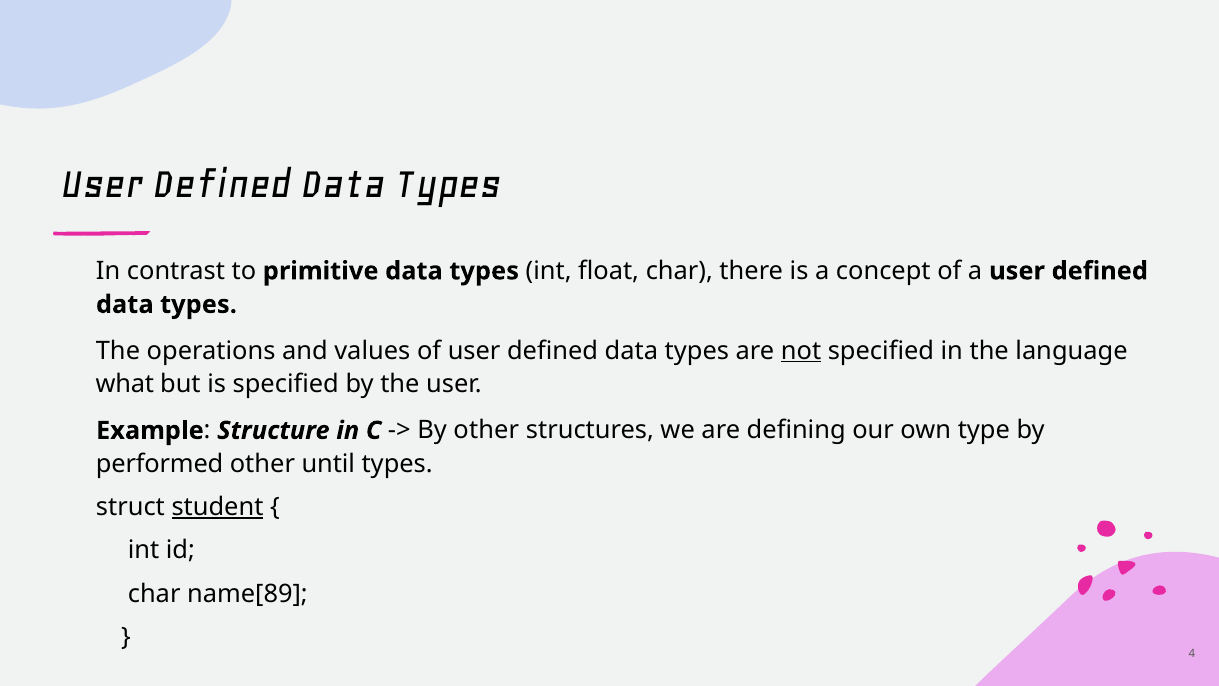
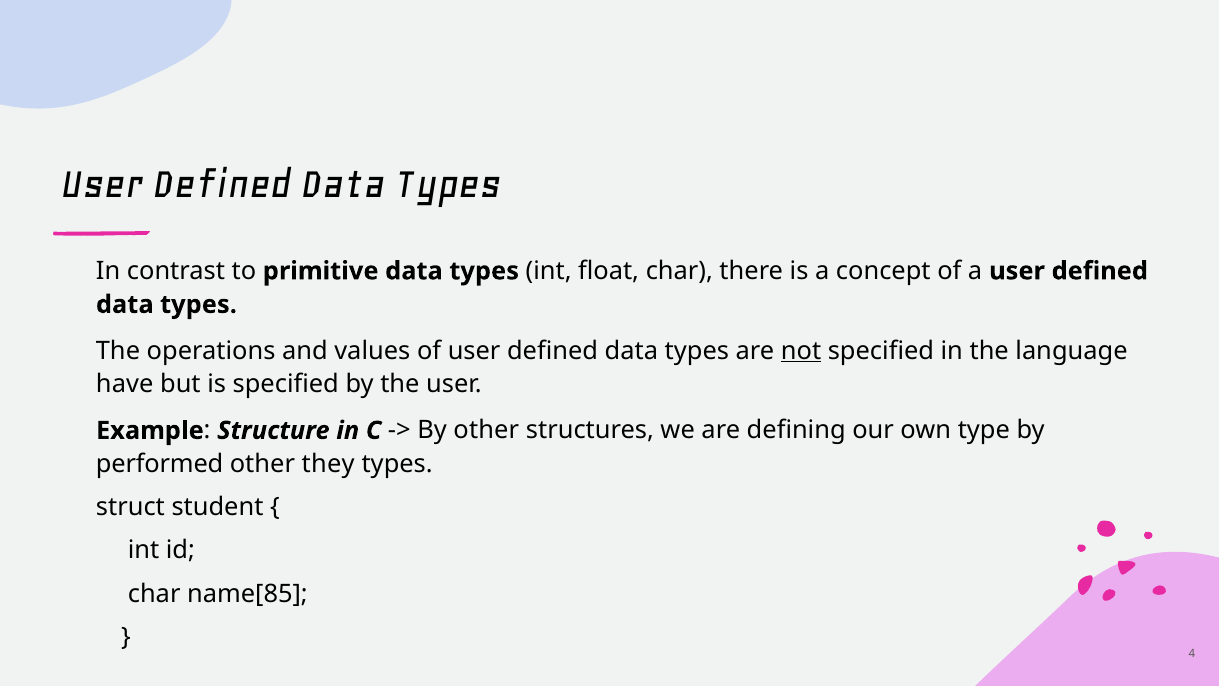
what: what -> have
until: until -> they
student underline: present -> none
name[89: name[89 -> name[85
